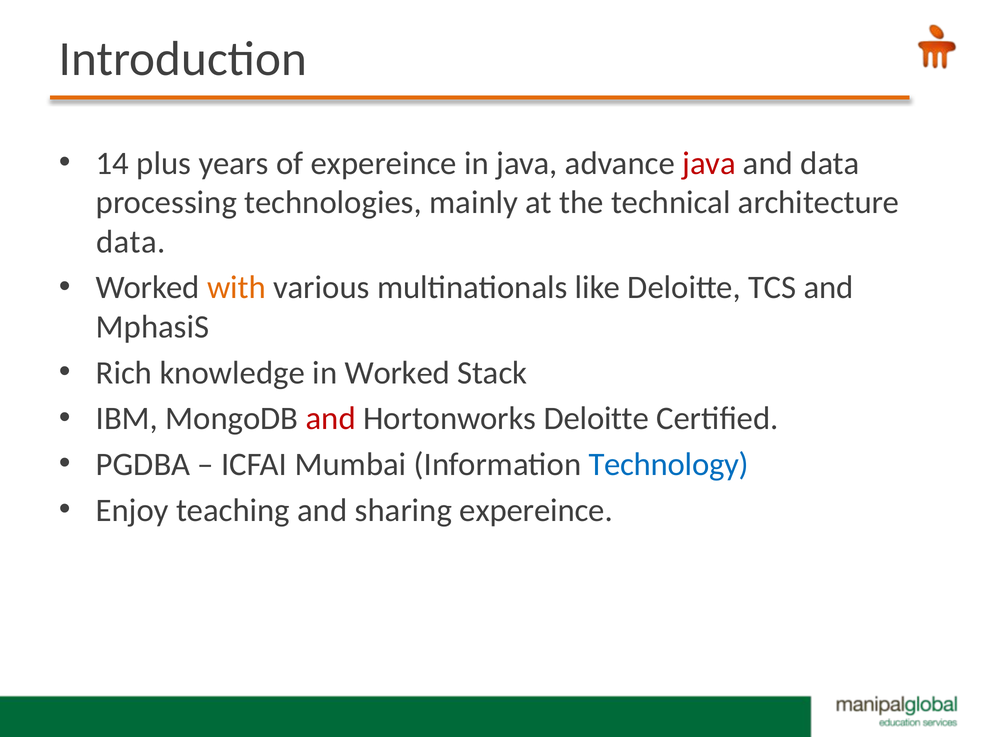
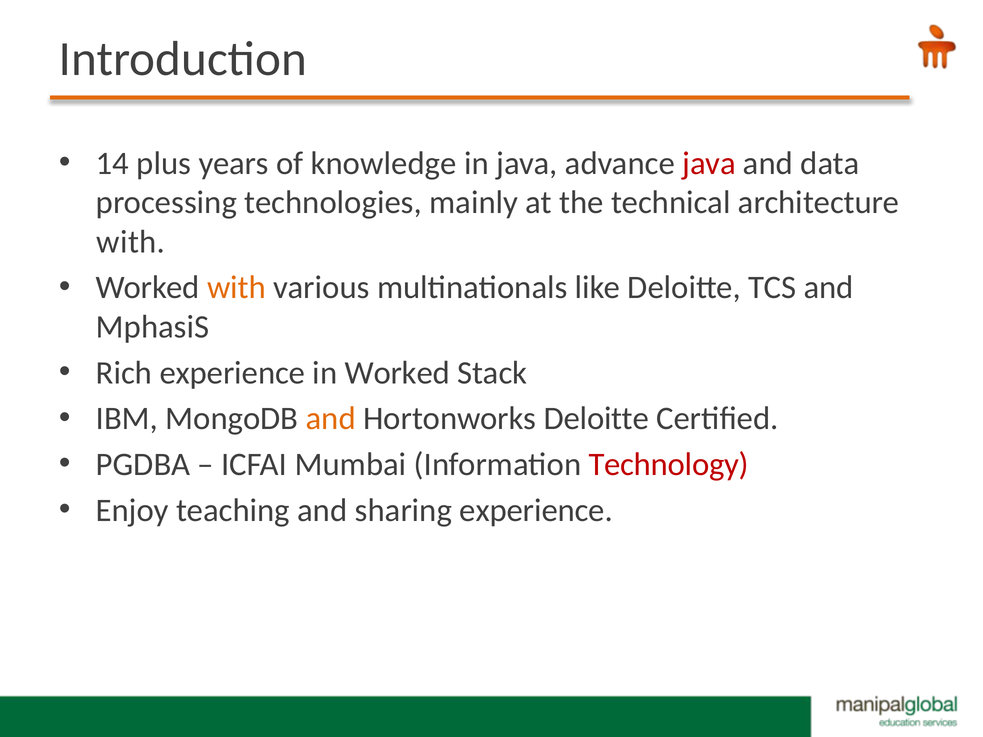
of expereince: expereince -> knowledge
data at (131, 242): data -> with
Rich knowledge: knowledge -> experience
and at (331, 419) colour: red -> orange
Technology colour: blue -> red
sharing expereince: expereince -> experience
